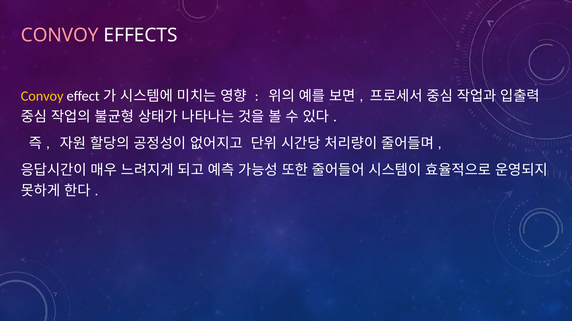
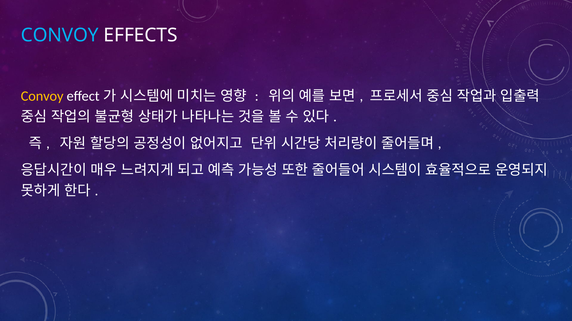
CONVOY at (60, 35) colour: pink -> light blue
